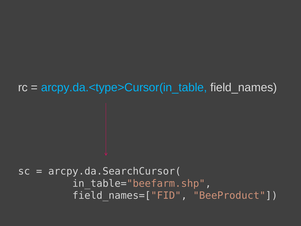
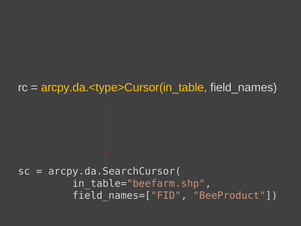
arcpy.da.<type>Cursor(in_table colour: light blue -> yellow
